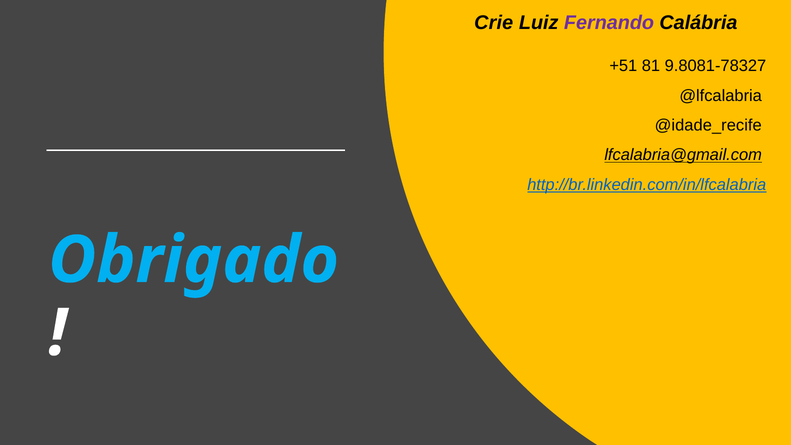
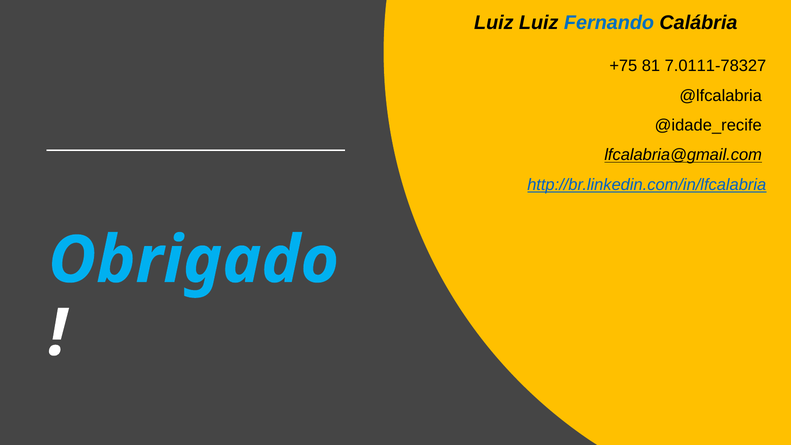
Crie at (494, 22): Crie -> Luiz
Fernando at (609, 22) colour: purple -> blue
+51: +51 -> +75
9.8081-78327: 9.8081-78327 -> 7.0111-78327
